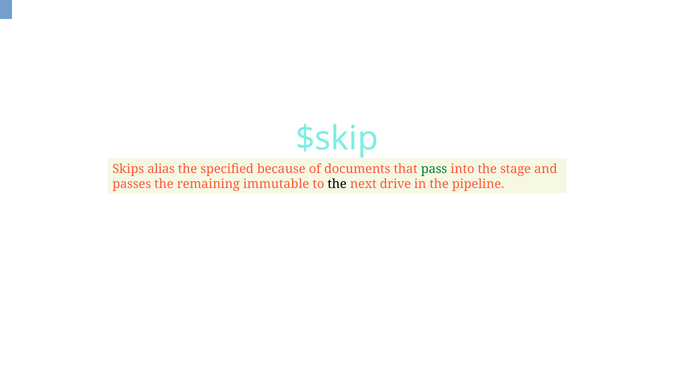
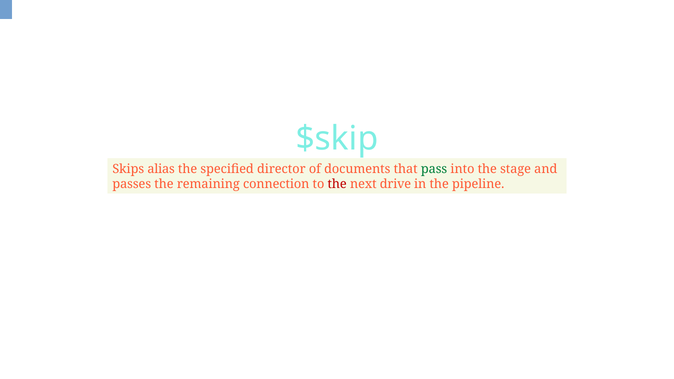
because: because -> director
immutable: immutable -> connection
the at (337, 184) colour: black -> red
